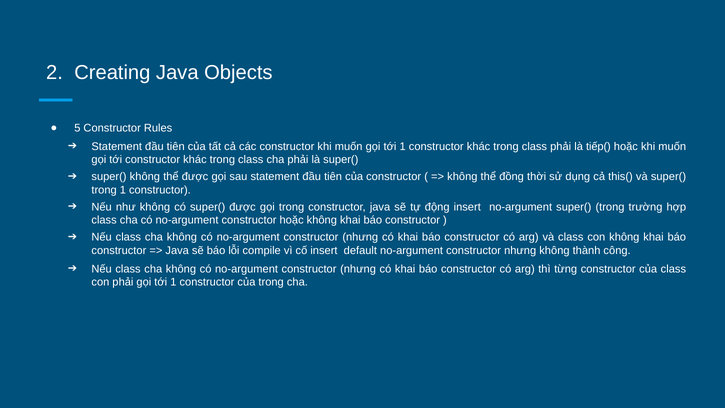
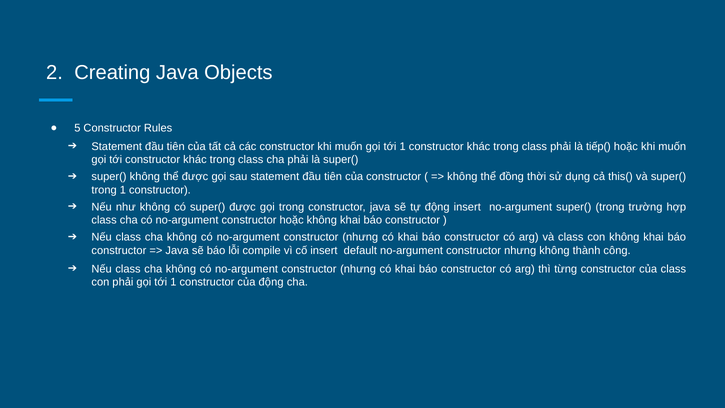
của trong: trong -> động
